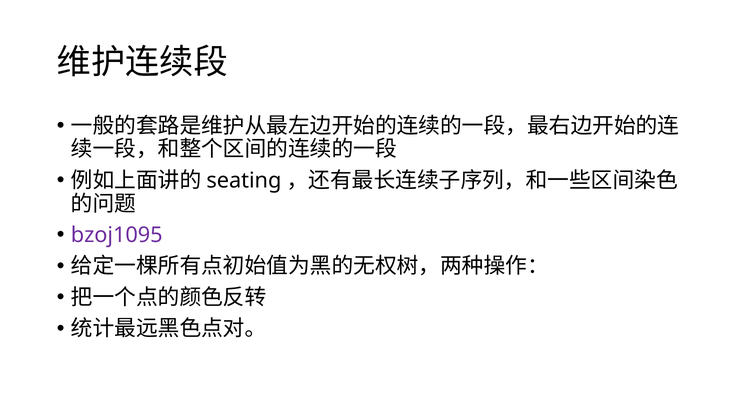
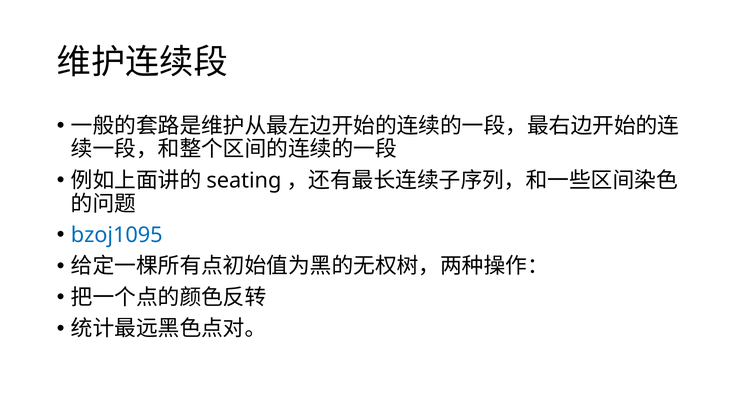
bzoj1095 colour: purple -> blue
